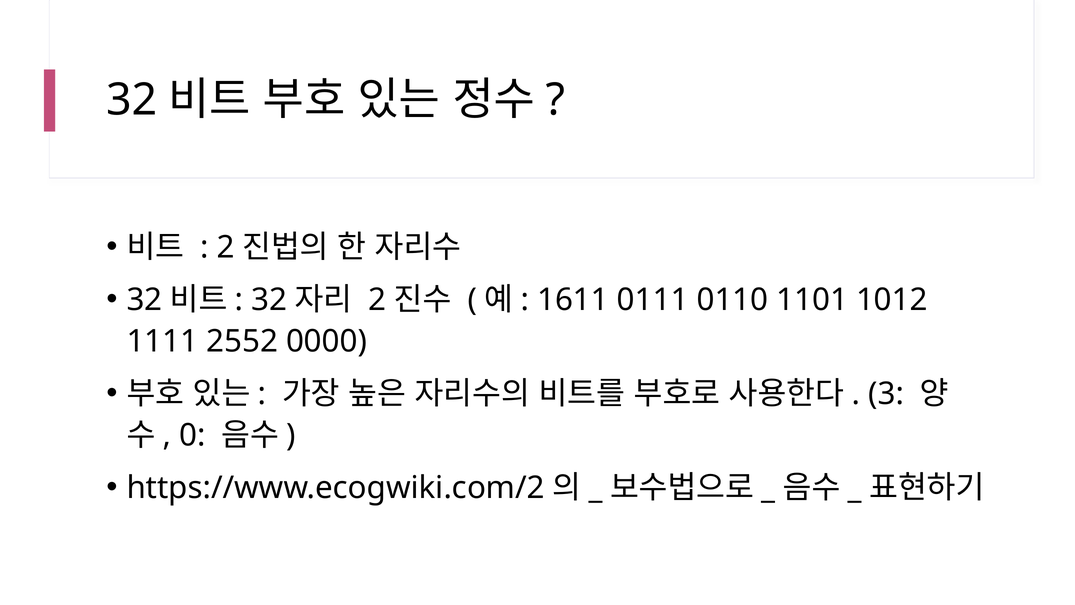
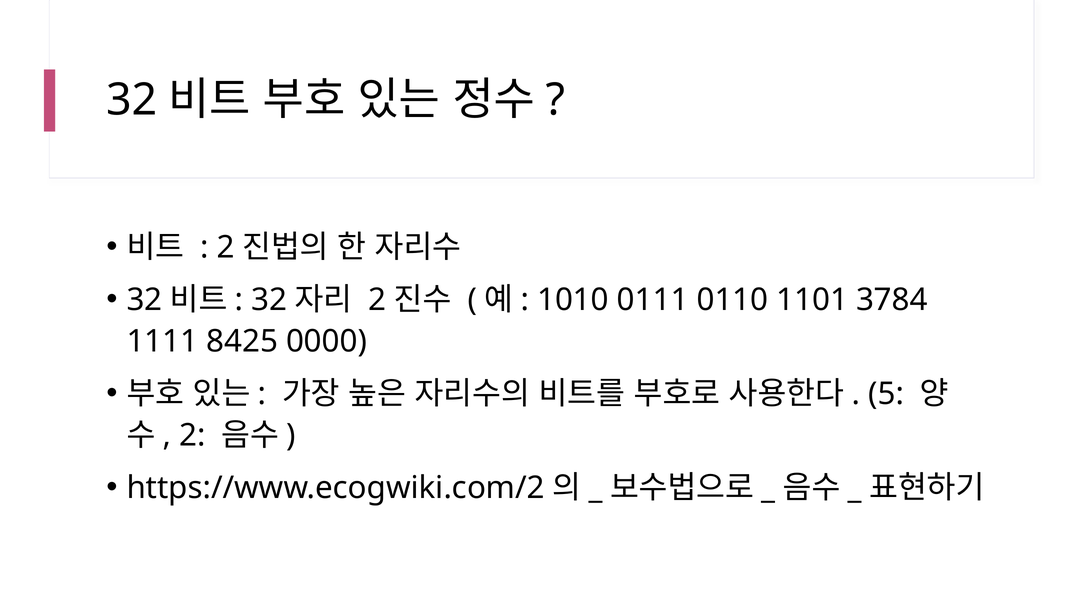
1611: 1611 -> 1010
1012: 1012 -> 3784
2552: 2552 -> 8425
3: 3 -> 5
0 at (193, 435): 0 -> 2
